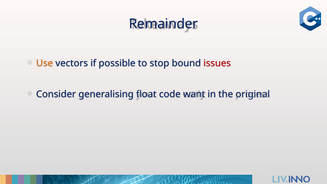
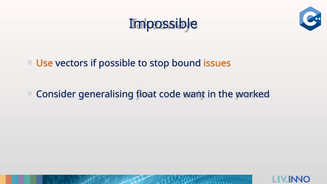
Remainder: Remainder -> Impossible
issues colour: red -> orange
original: original -> worked
